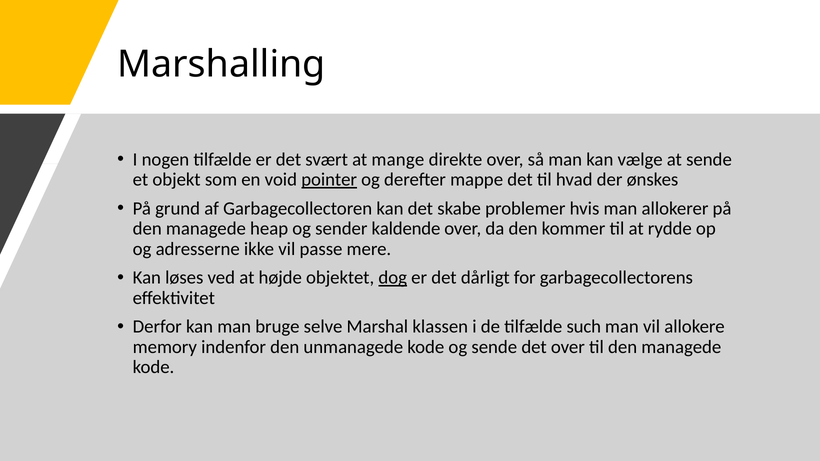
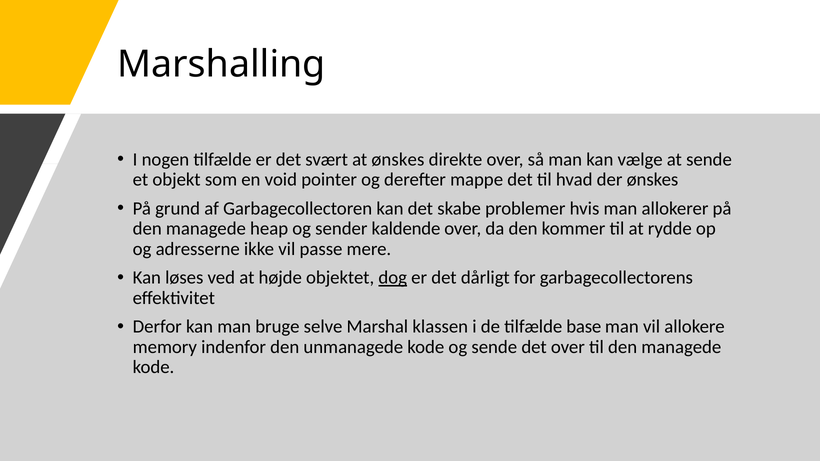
at mange: mange -> ønskes
pointer underline: present -> none
such: such -> base
